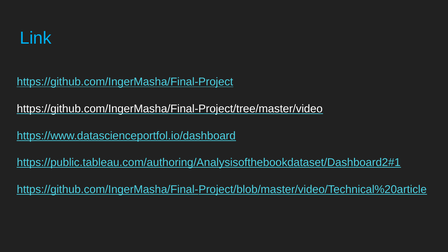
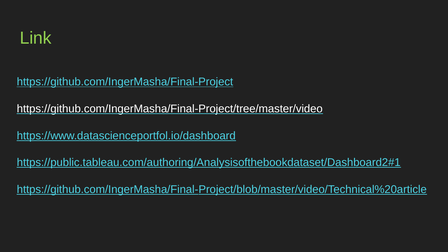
Link colour: light blue -> light green
